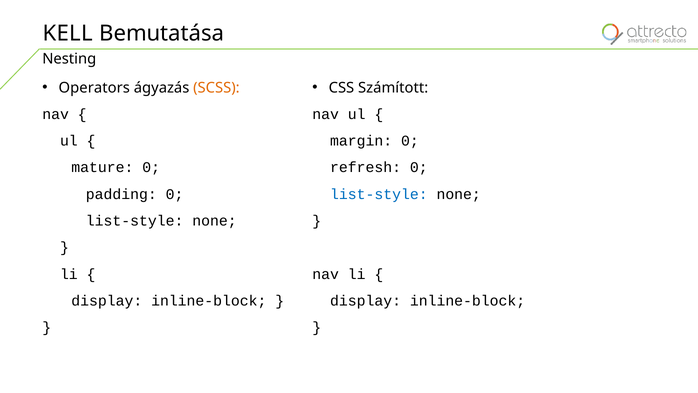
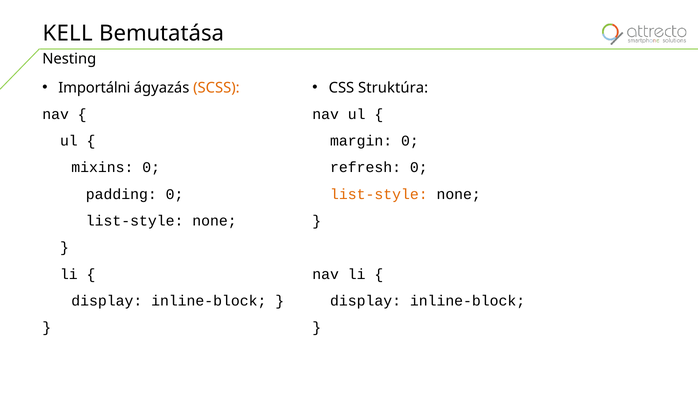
Operators: Operators -> Importálni
Számított: Számított -> Struktúra
mature: mature -> mixins
list-style at (379, 194) colour: blue -> orange
